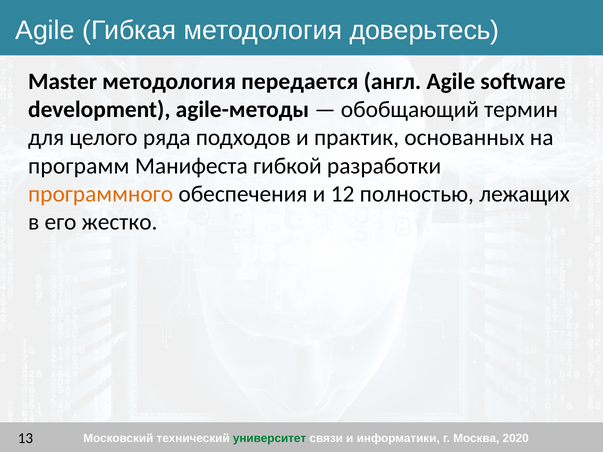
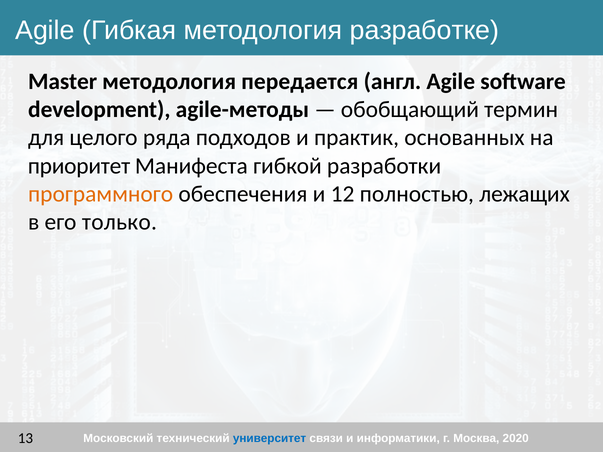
доверьтесь: доверьтесь -> разработке
программ: программ -> приоритет
жестко: жестко -> только
университет colour: green -> blue
